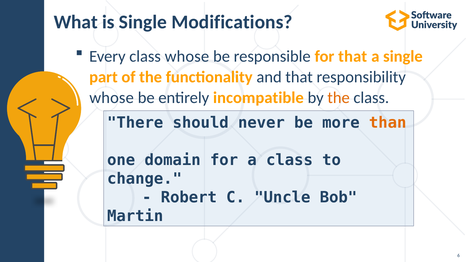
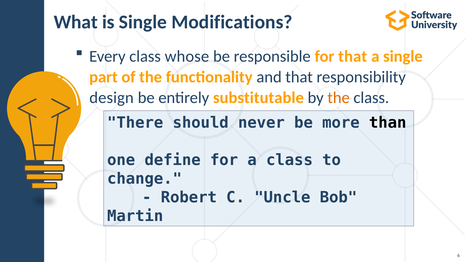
whose at (112, 98): whose -> design
incompatible: incompatible -> substitutable
than colour: orange -> black
domain: domain -> define
